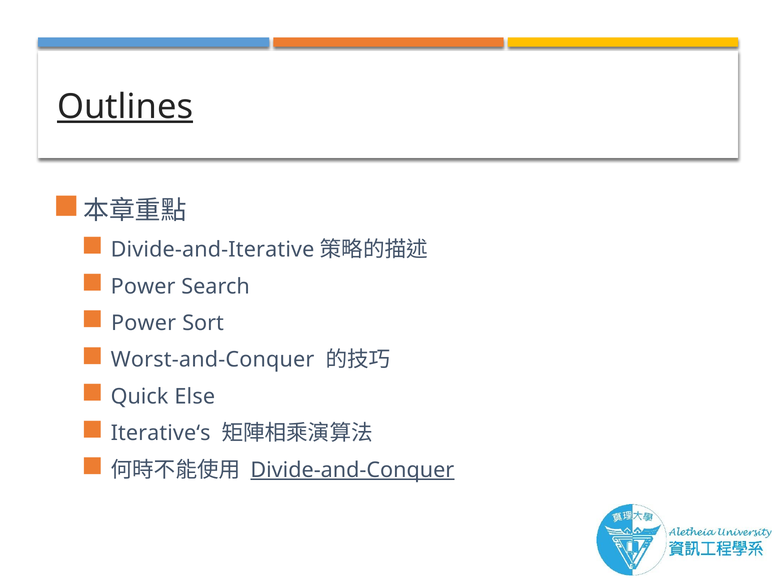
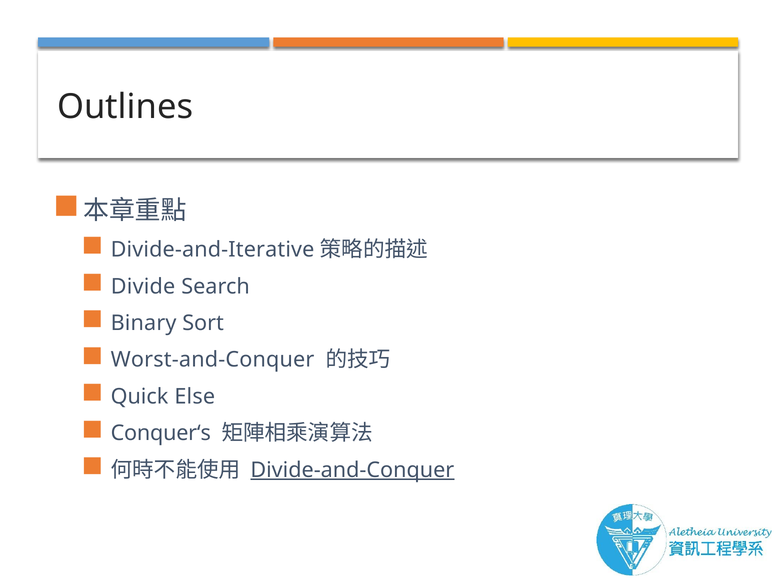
Outlines underline: present -> none
Power at (143, 286): Power -> Divide
Power at (144, 323): Power -> Binary
Iterative‘s: Iterative‘s -> Conquer‘s
